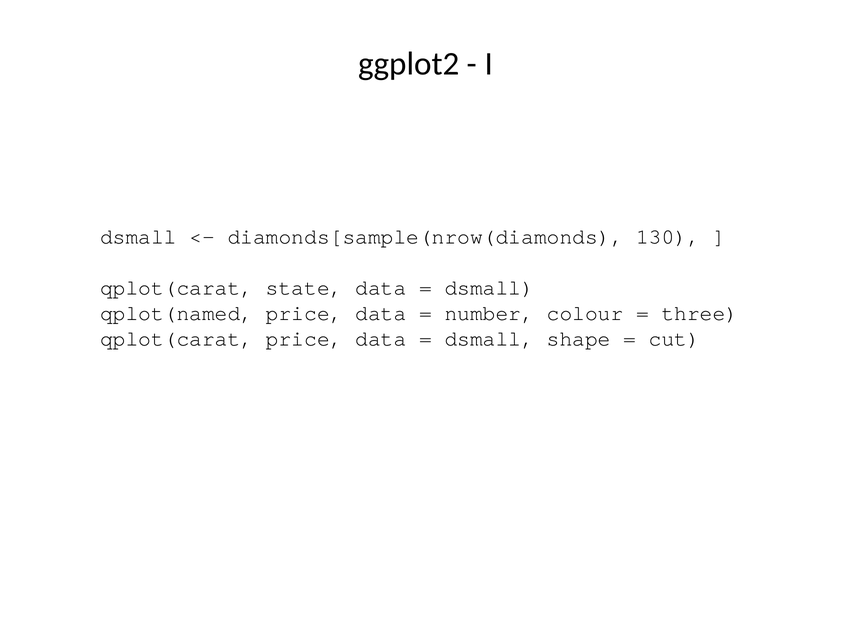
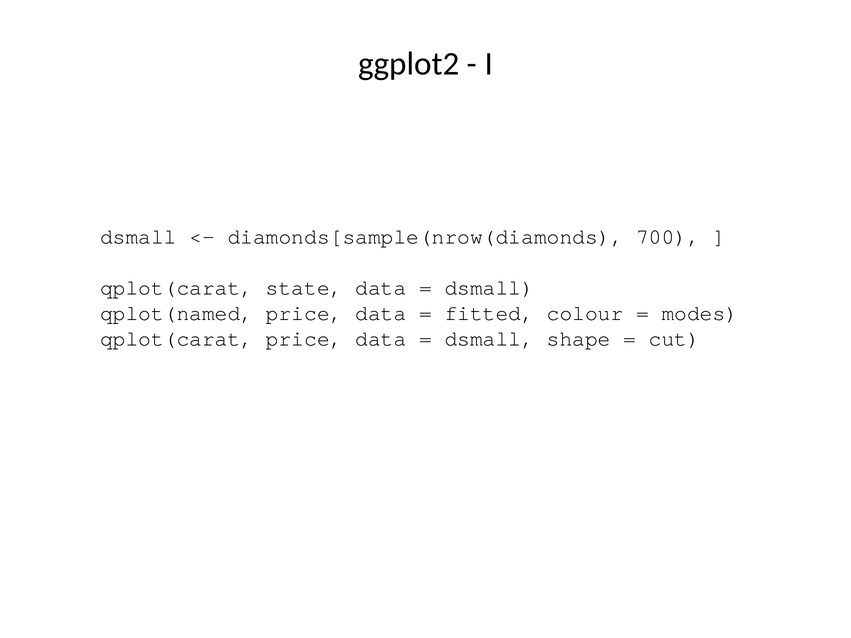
130: 130 -> 700
number: number -> fitted
three: three -> modes
